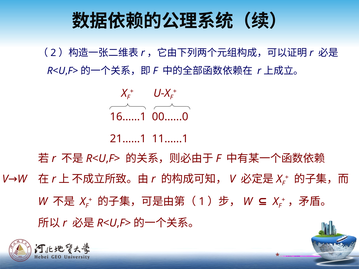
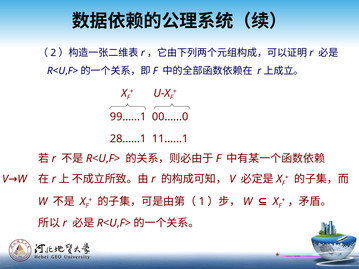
16......1: 16......1 -> 99......1
21......1: 21......1 -> 28......1
